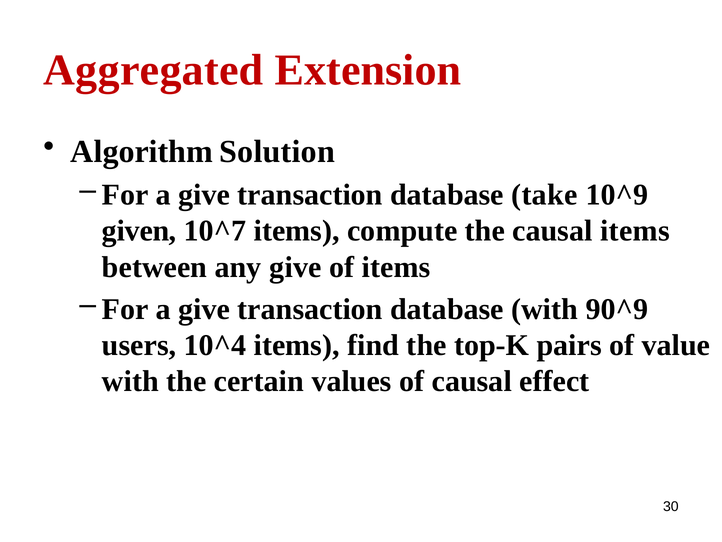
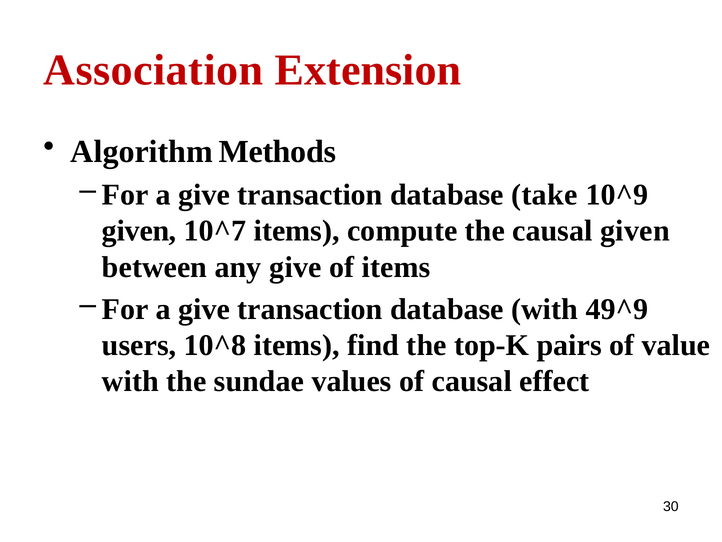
Aggregated: Aggregated -> Association
Solution: Solution -> Methods
causal items: items -> given
90^9: 90^9 -> 49^9
10^4: 10^4 -> 10^8
certain: certain -> sundae
